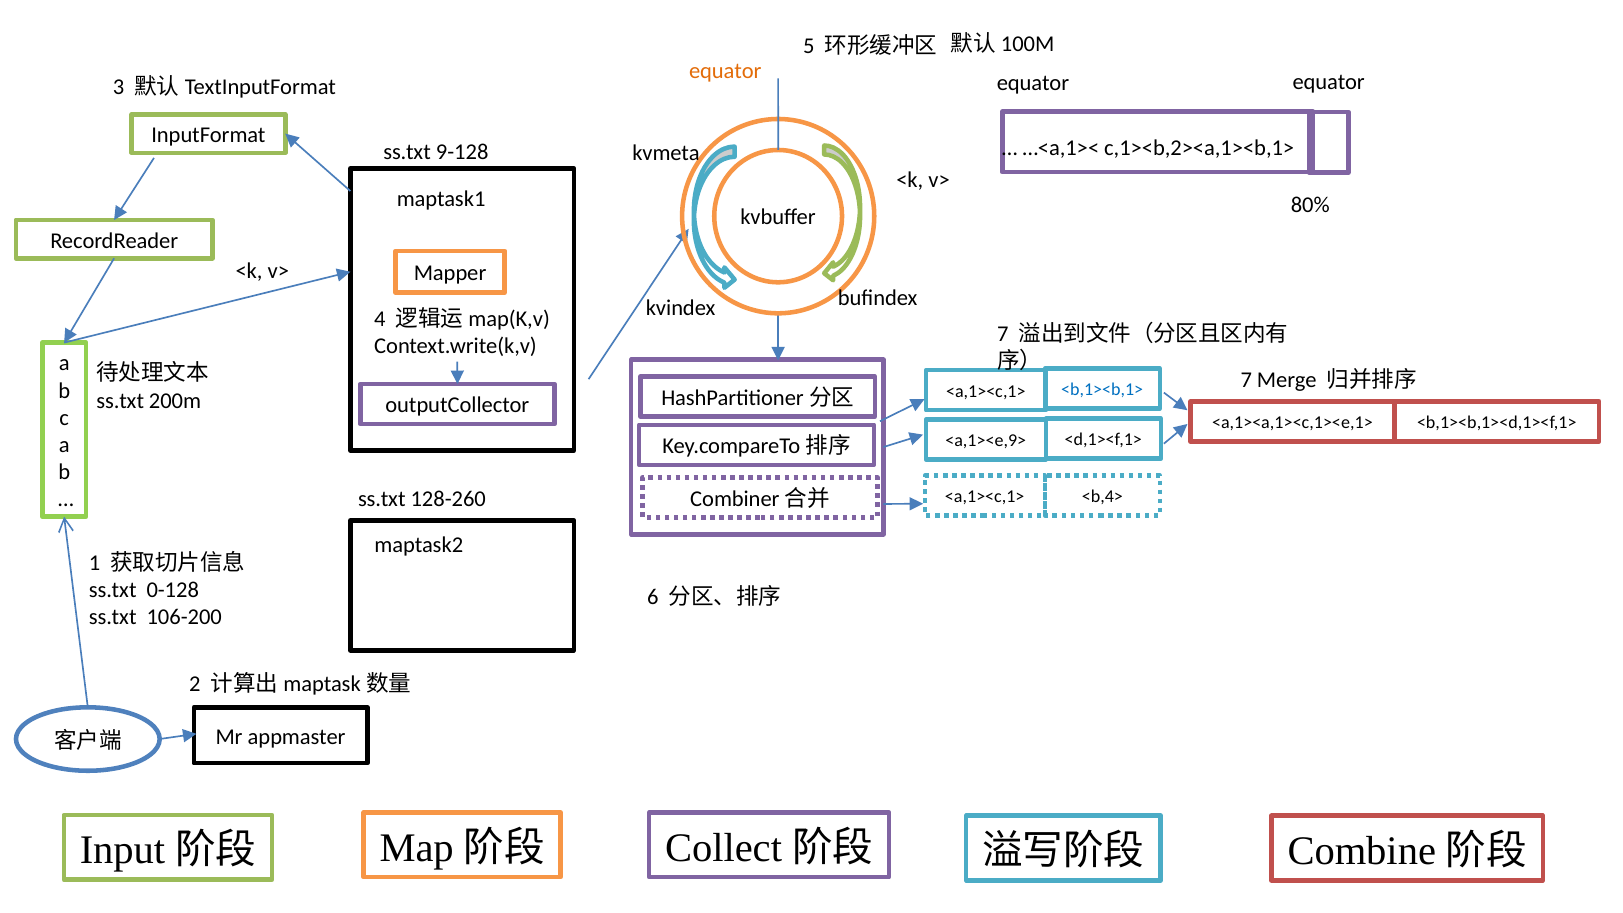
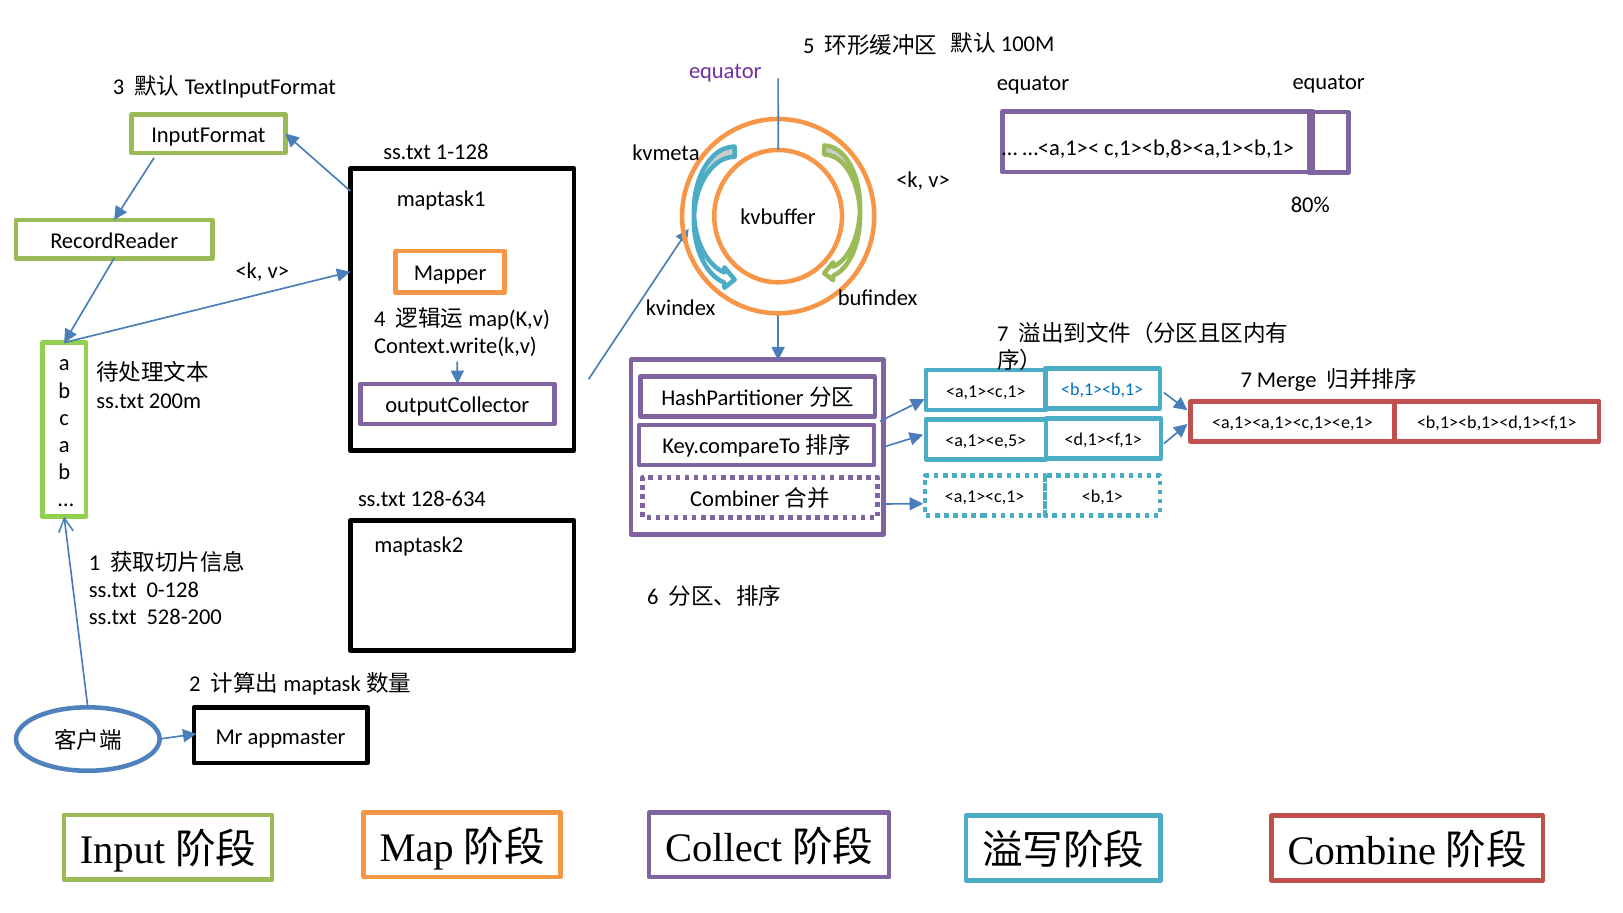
equator at (725, 71) colour: orange -> purple
c,1><b,2><a,1><b,1>: c,1><b,2><a,1><b,1> -> c,1><b,8><a,1><b,1>
9-128: 9-128 -> 1-128
<a,1><e,9>: <a,1><e,9> -> <a,1><e,5>
128-260: 128-260 -> 128-634
<b,4>: <b,4> -> <b,1>
106-200: 106-200 -> 528-200
